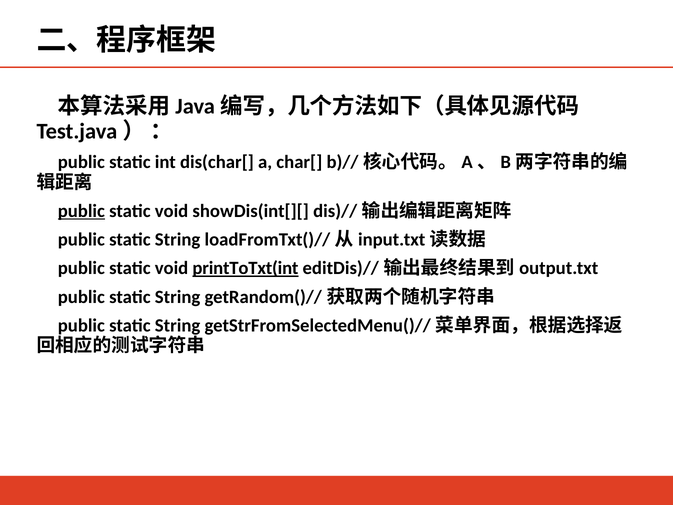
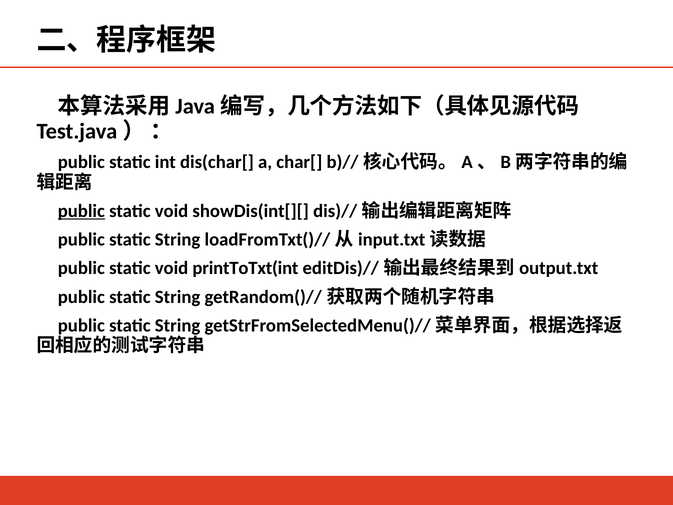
printToTxt(int underline: present -> none
